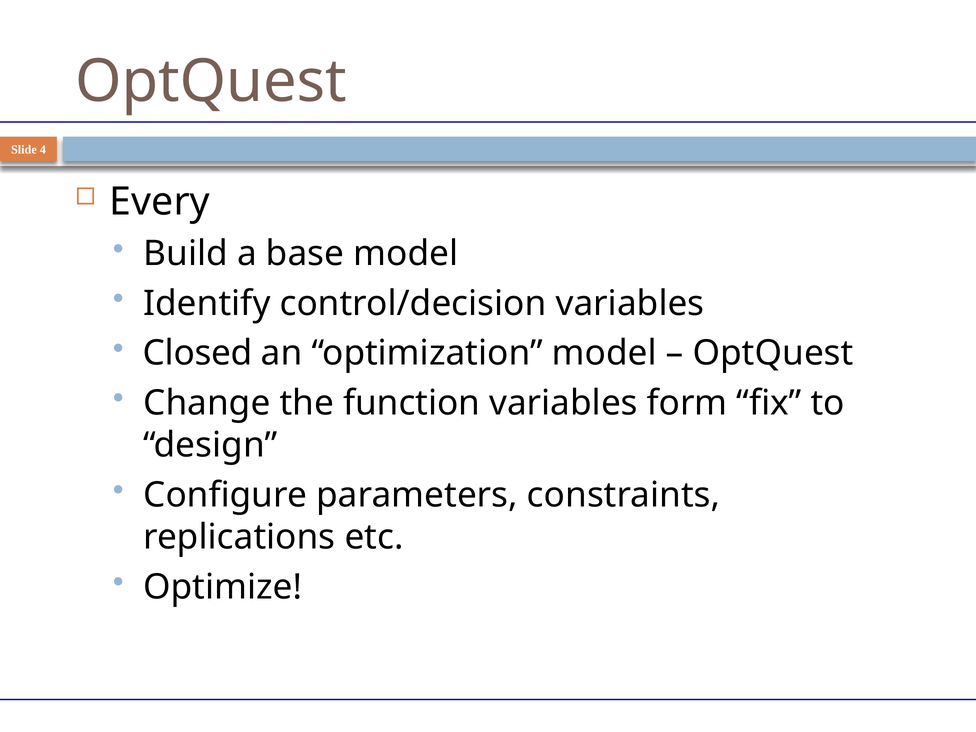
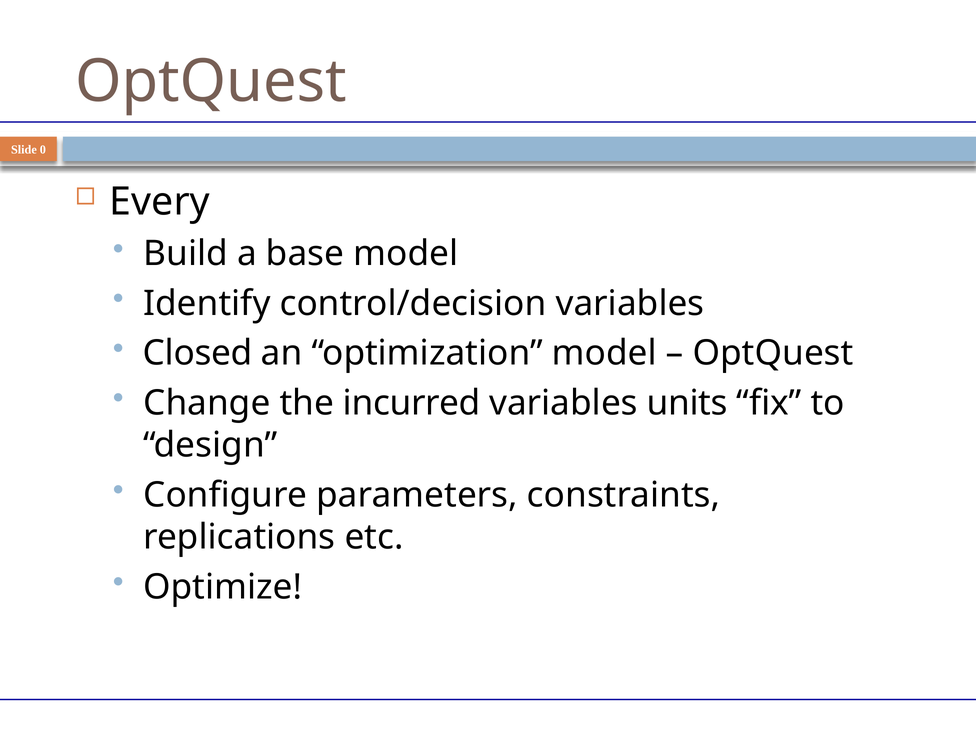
4: 4 -> 0
function: function -> incurred
form: form -> units
